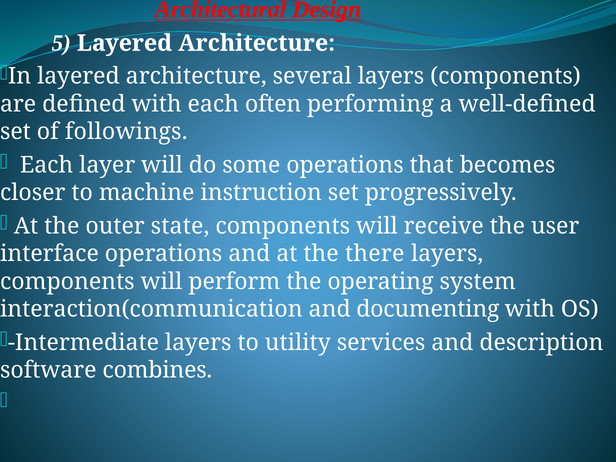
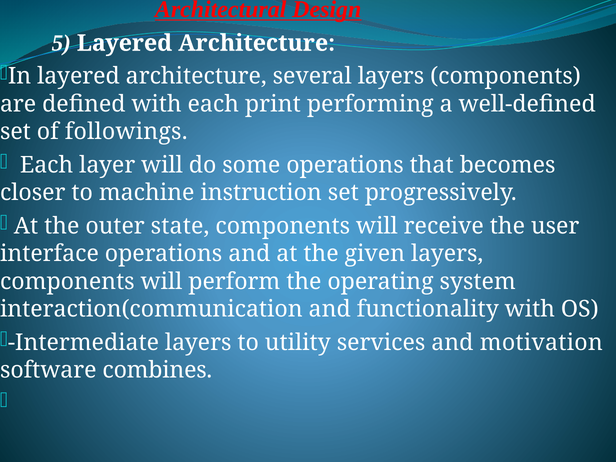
often: often -> print
there: there -> given
documenting: documenting -> functionality
description: description -> motivation
